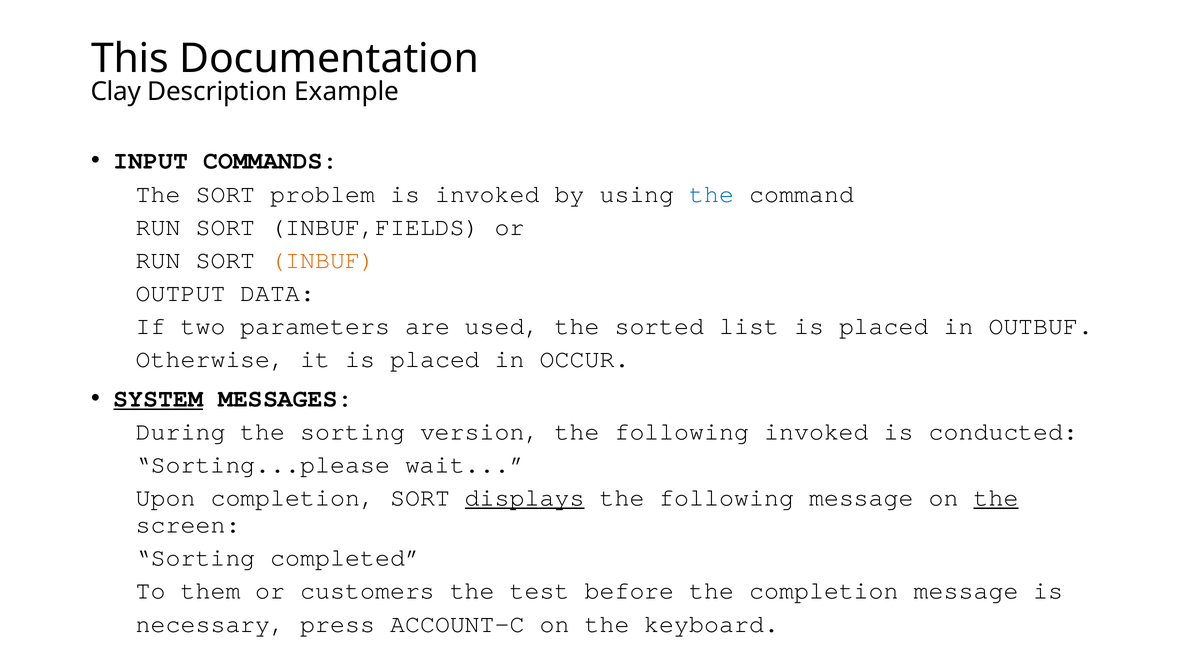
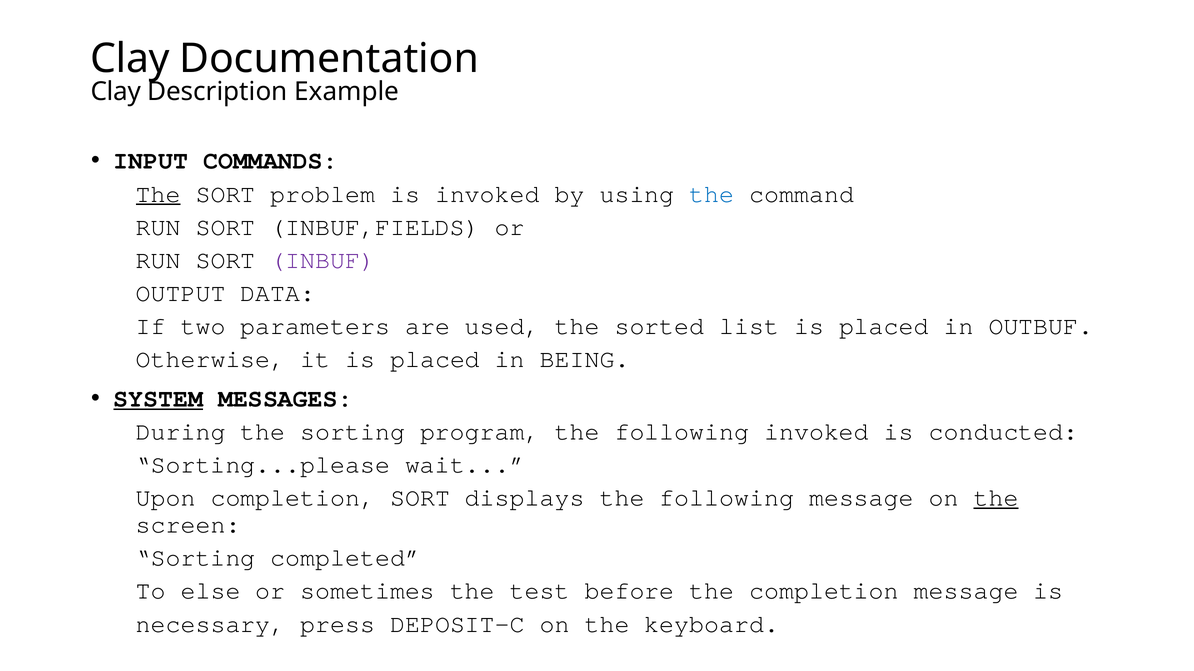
This at (130, 59): This -> Clay
The at (158, 194) underline: none -> present
INBUF colour: orange -> purple
OCCUR: OCCUR -> BEING
version: version -> program
displays underline: present -> none
them: them -> else
customers: customers -> sometimes
ACCOUNT-C: ACCOUNT-C -> DEPOSIT-C
